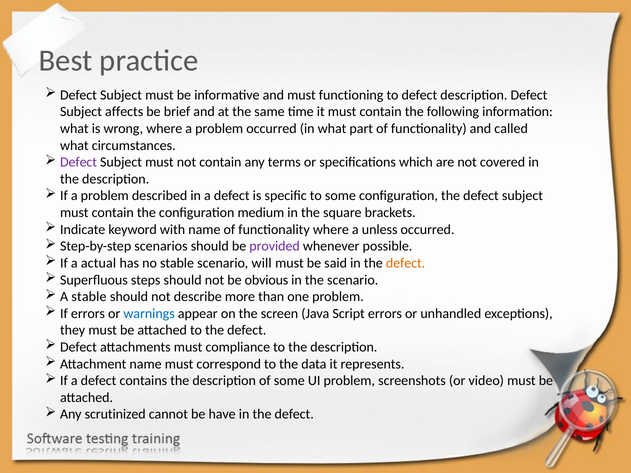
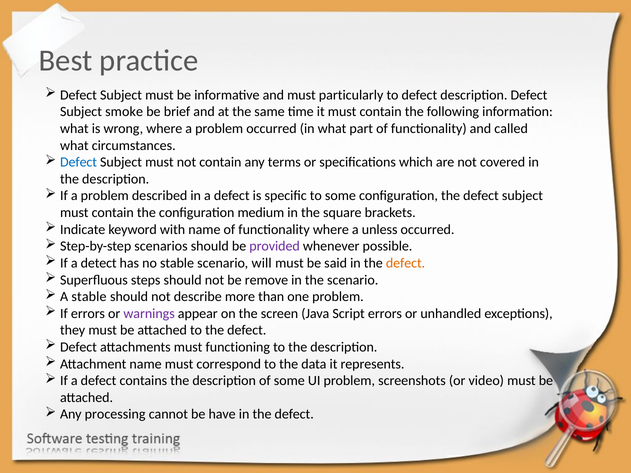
functioning: functioning -> particularly
affects: affects -> smoke
Defect at (79, 162) colour: purple -> blue
actual: actual -> detect
obvious: obvious -> remove
warnings colour: blue -> purple
compliance: compliance -> functioning
scrutinized: scrutinized -> processing
